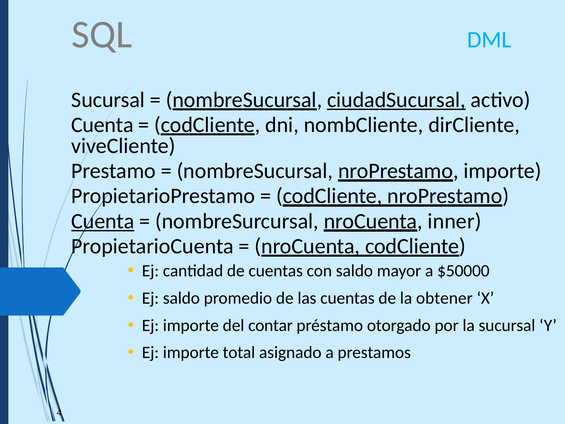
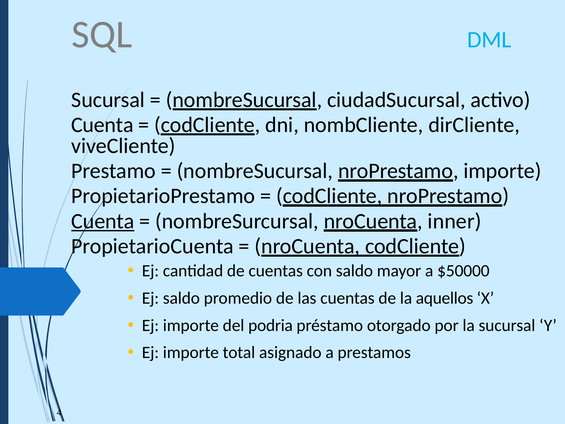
ciudadSucursal underline: present -> none
obtener: obtener -> aquellos
contar: contar -> podria
